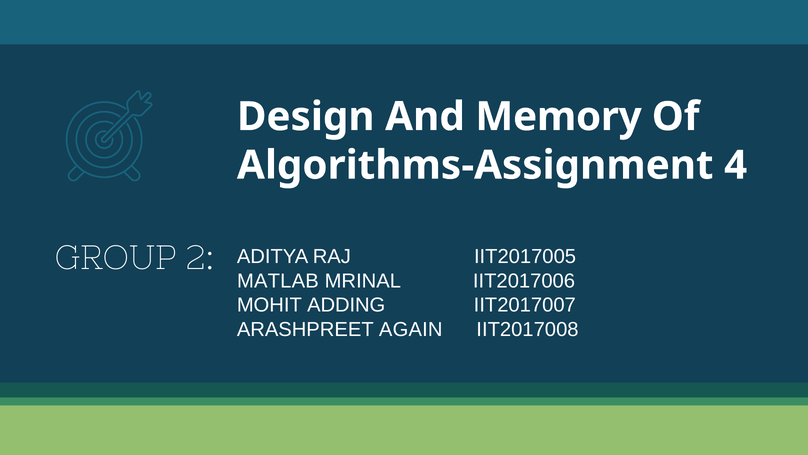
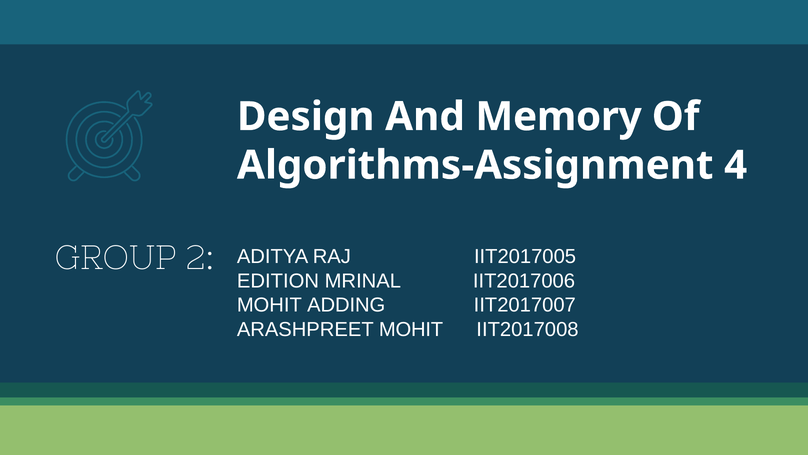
MATLAB: MATLAB -> EDITION
ARASHPREET AGAIN: AGAIN -> MOHIT
